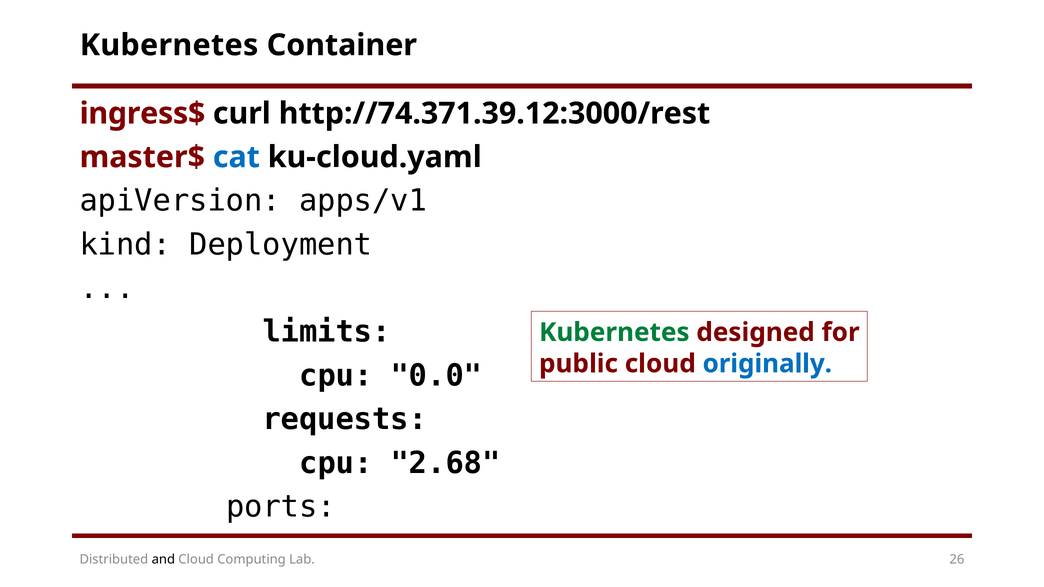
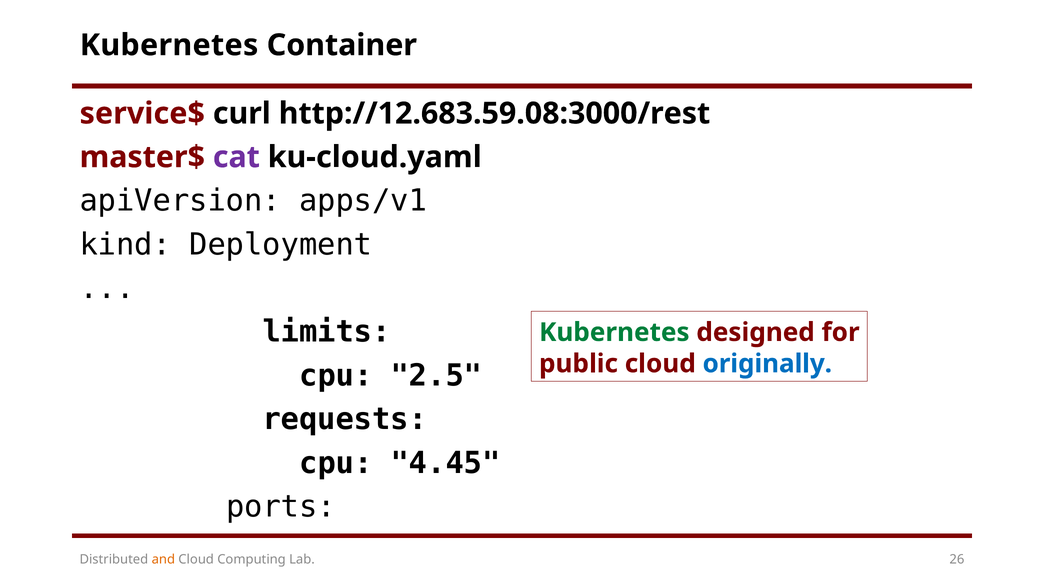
ingress$: ingress$ -> service$
http://74.371.39.12:3000/rest: http://74.371.39.12:3000/rest -> http://12.683.59.08:3000/rest
cat colour: blue -> purple
0.0: 0.0 -> 2.5
2.68: 2.68 -> 4.45
and colour: black -> orange
